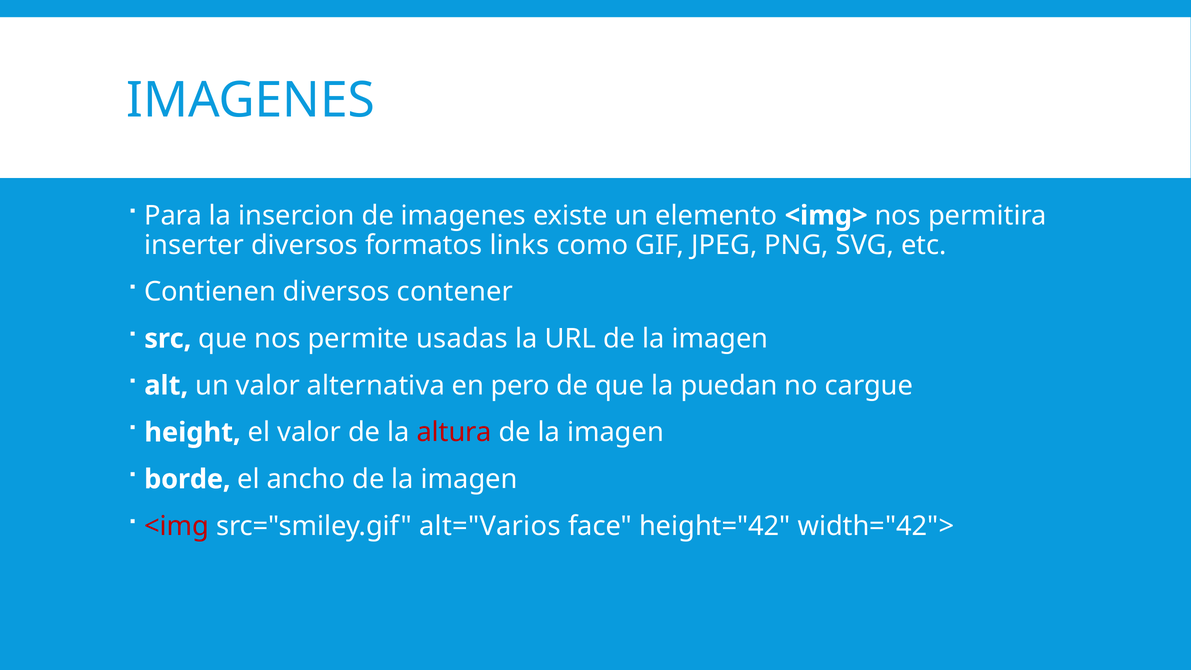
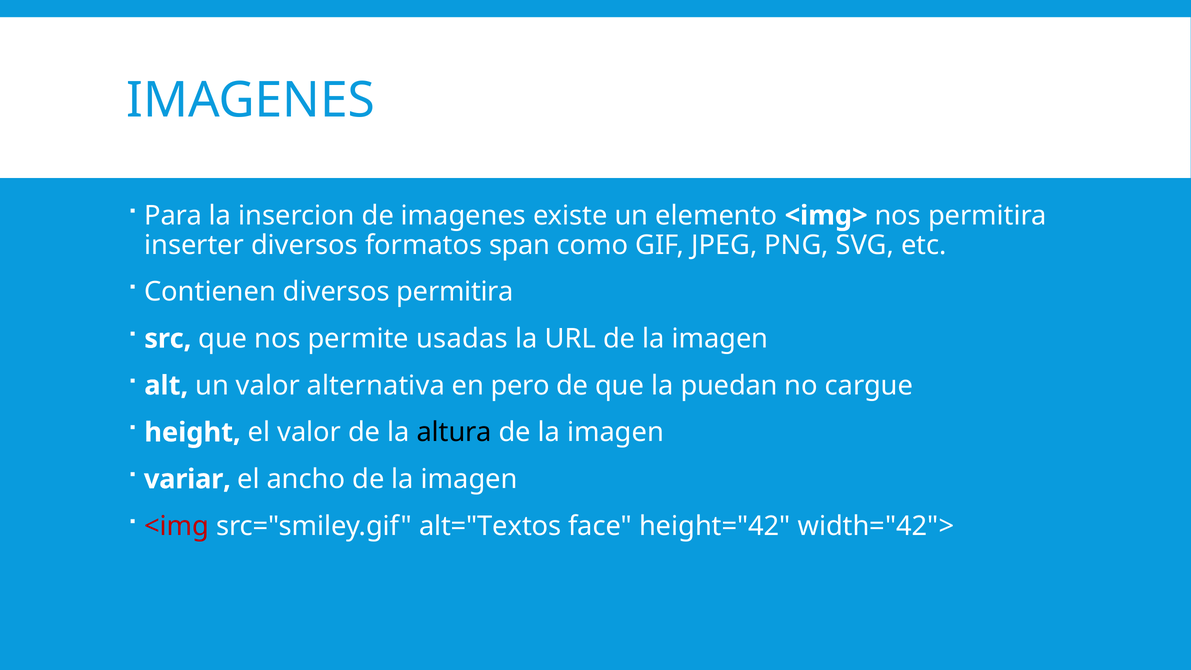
links: links -> span
diversos contener: contener -> permitira
altura colour: red -> black
borde: borde -> variar
alt="Varios: alt="Varios -> alt="Textos
